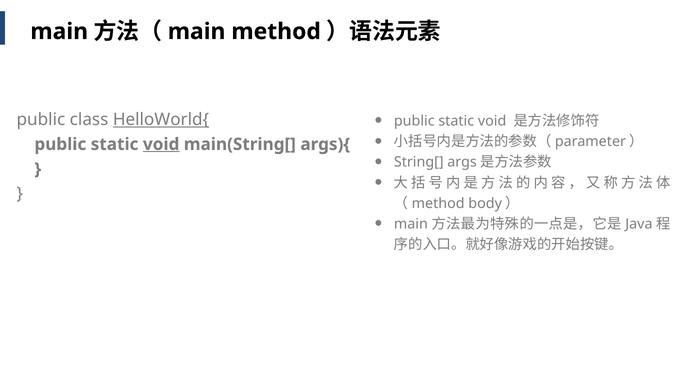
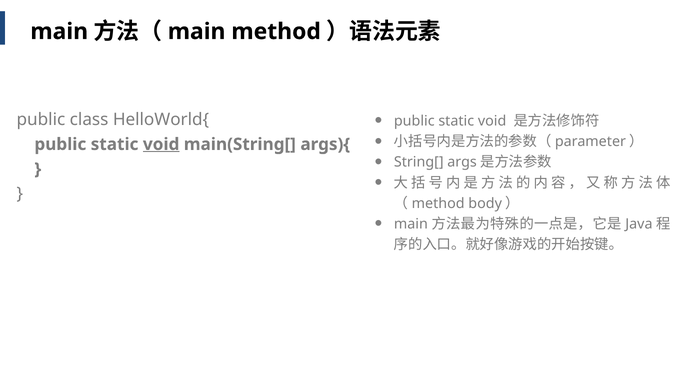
HelloWorld{ underline: present -> none
